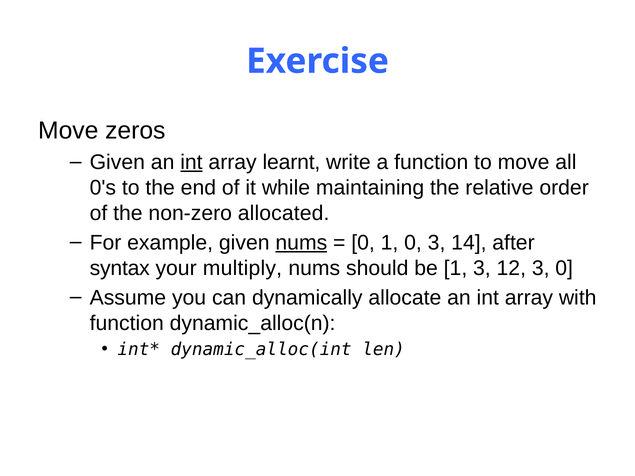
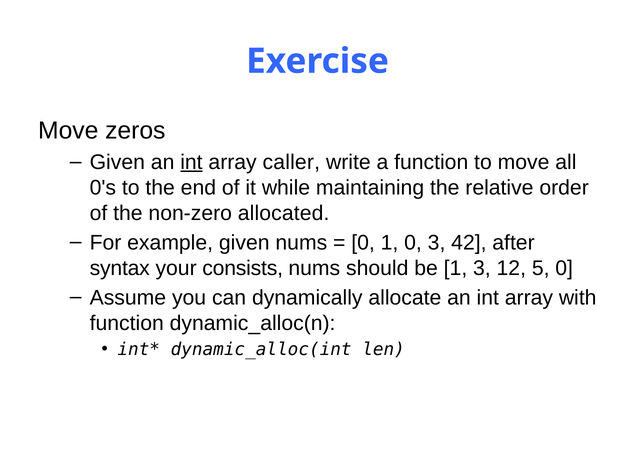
learnt: learnt -> caller
nums at (301, 243) underline: present -> none
14: 14 -> 42
multiply: multiply -> consists
12 3: 3 -> 5
